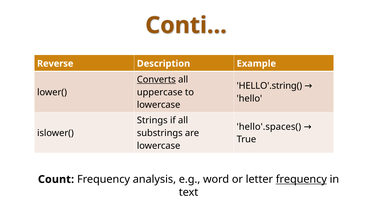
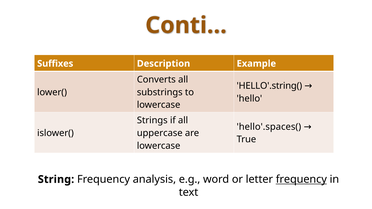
Reverse: Reverse -> Suffixes
Converts underline: present -> none
uppercase: uppercase -> substrings
substrings: substrings -> uppercase
Count: Count -> String
